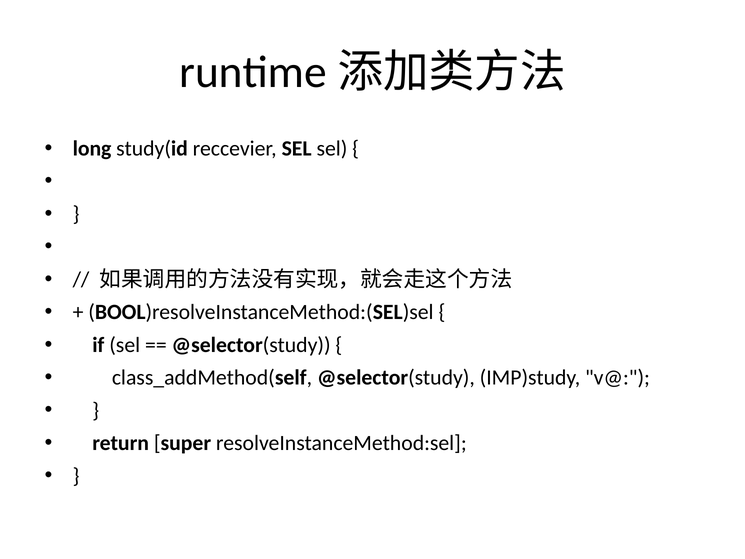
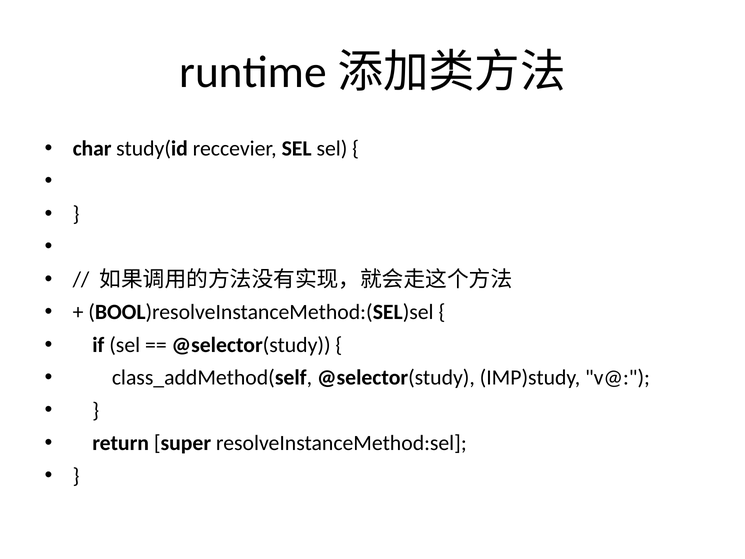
long: long -> char
